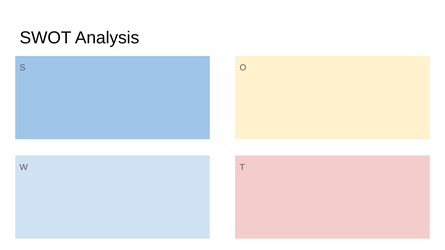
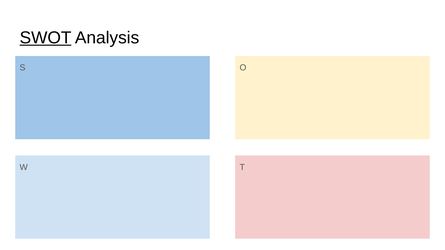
SWOT underline: none -> present
